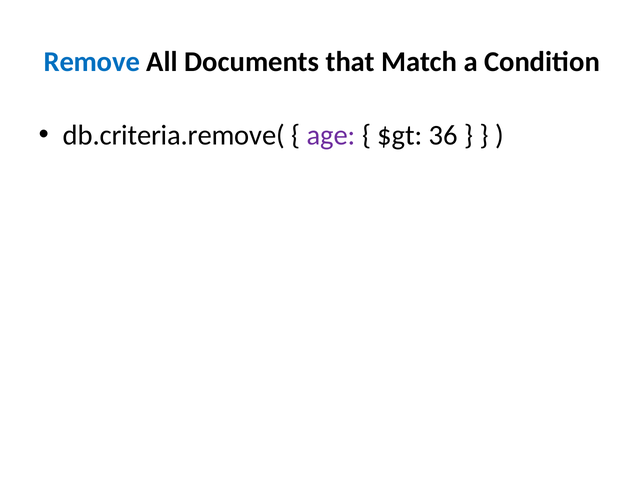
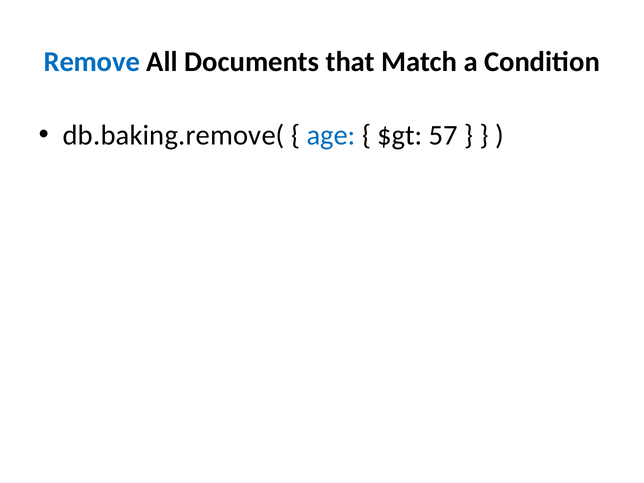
db.criteria.remove(: db.criteria.remove( -> db.baking.remove(
age colour: purple -> blue
36: 36 -> 57
